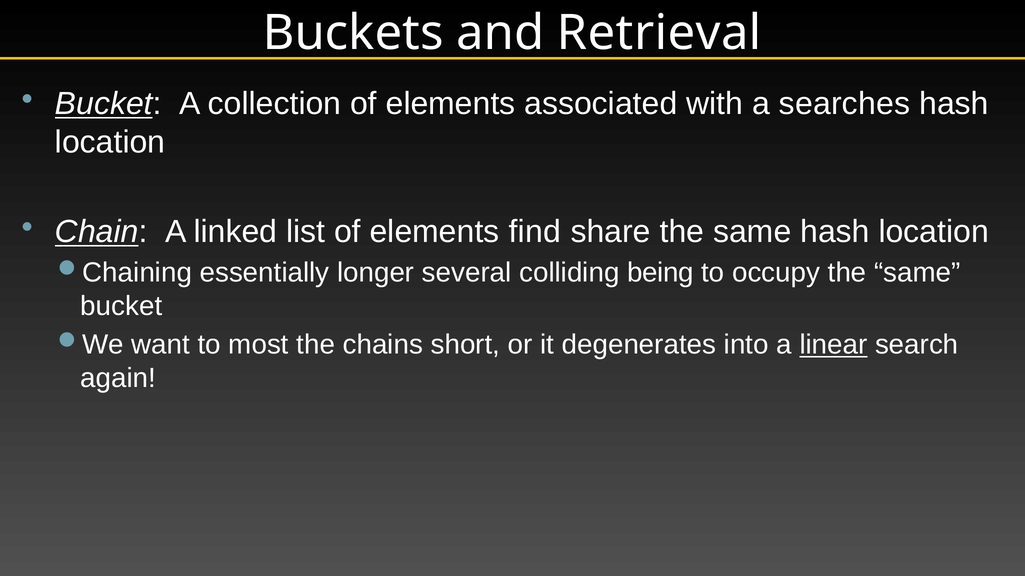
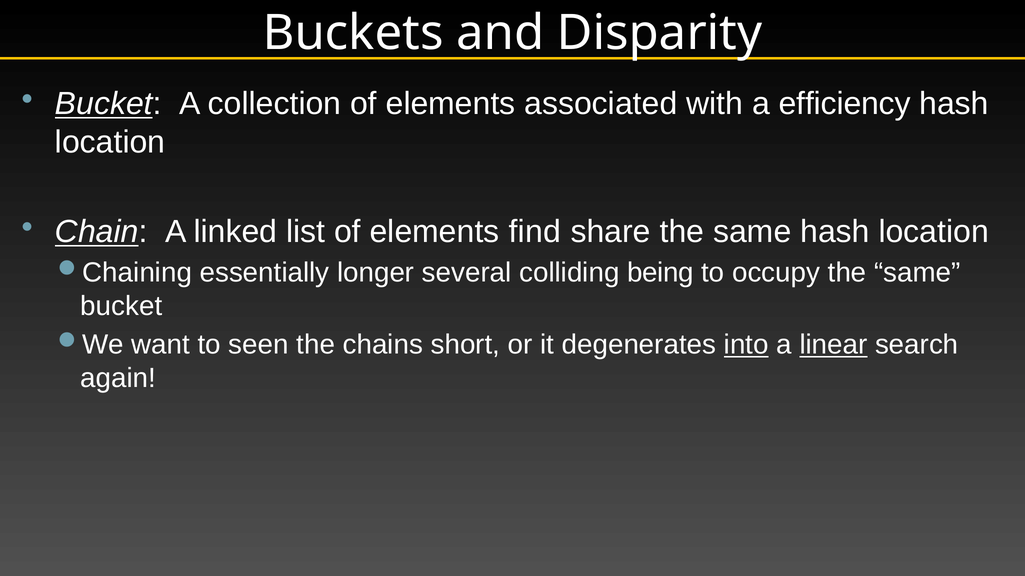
Retrieval: Retrieval -> Disparity
searches: searches -> efficiency
most: most -> seen
into underline: none -> present
